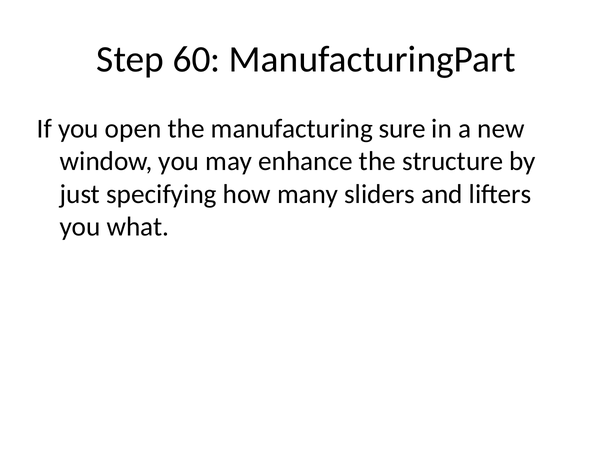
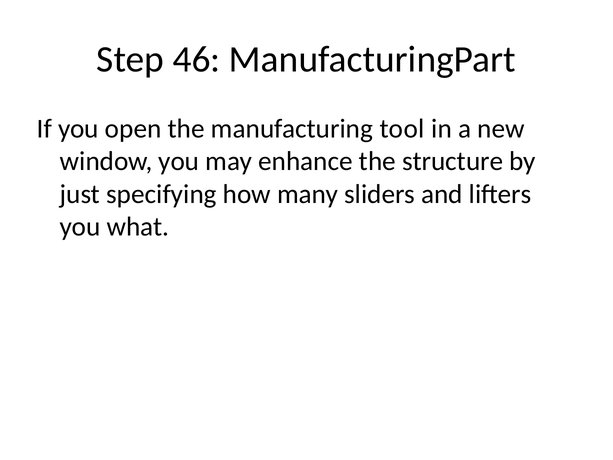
60: 60 -> 46
sure: sure -> tool
